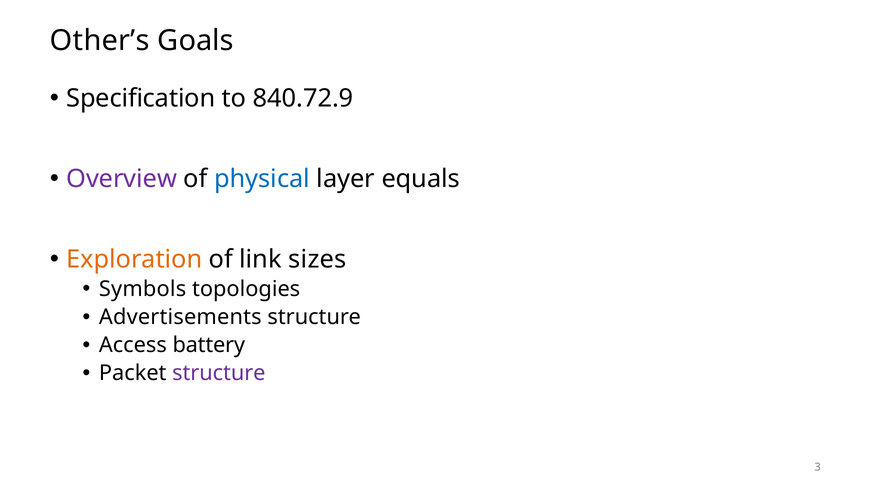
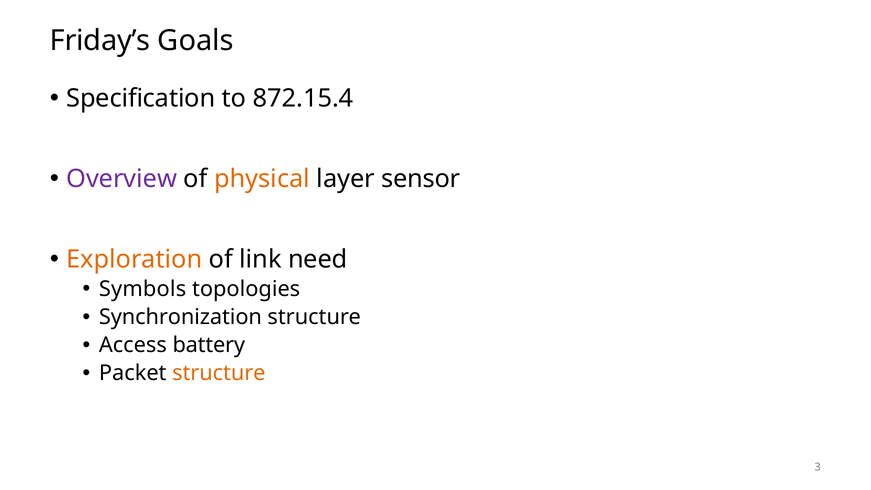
Other’s: Other’s -> Friday’s
840.72.9: 840.72.9 -> 872.15.4
physical colour: blue -> orange
equals: equals -> sensor
sizes: sizes -> need
Advertisements: Advertisements -> Synchronization
structure at (219, 373) colour: purple -> orange
